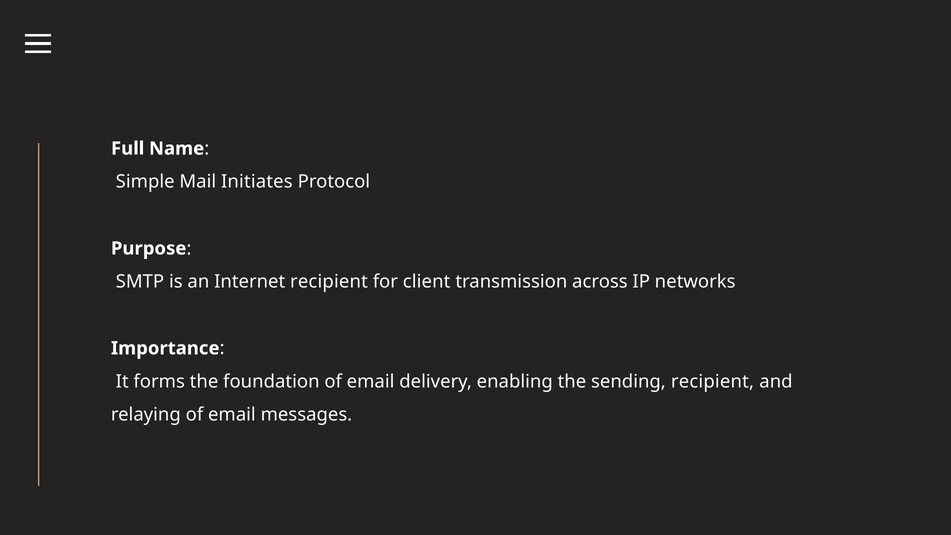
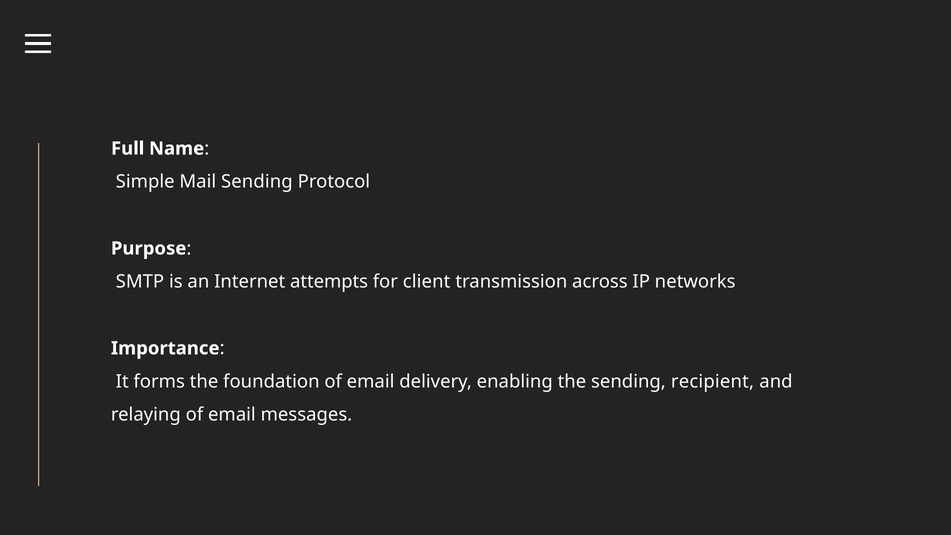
Mail Initiates: Initiates -> Sending
Internet recipient: recipient -> attempts
